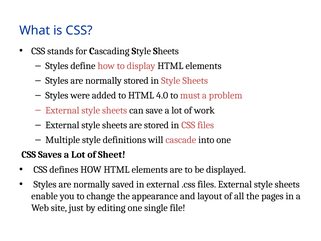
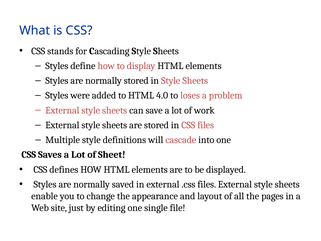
must: must -> loses
